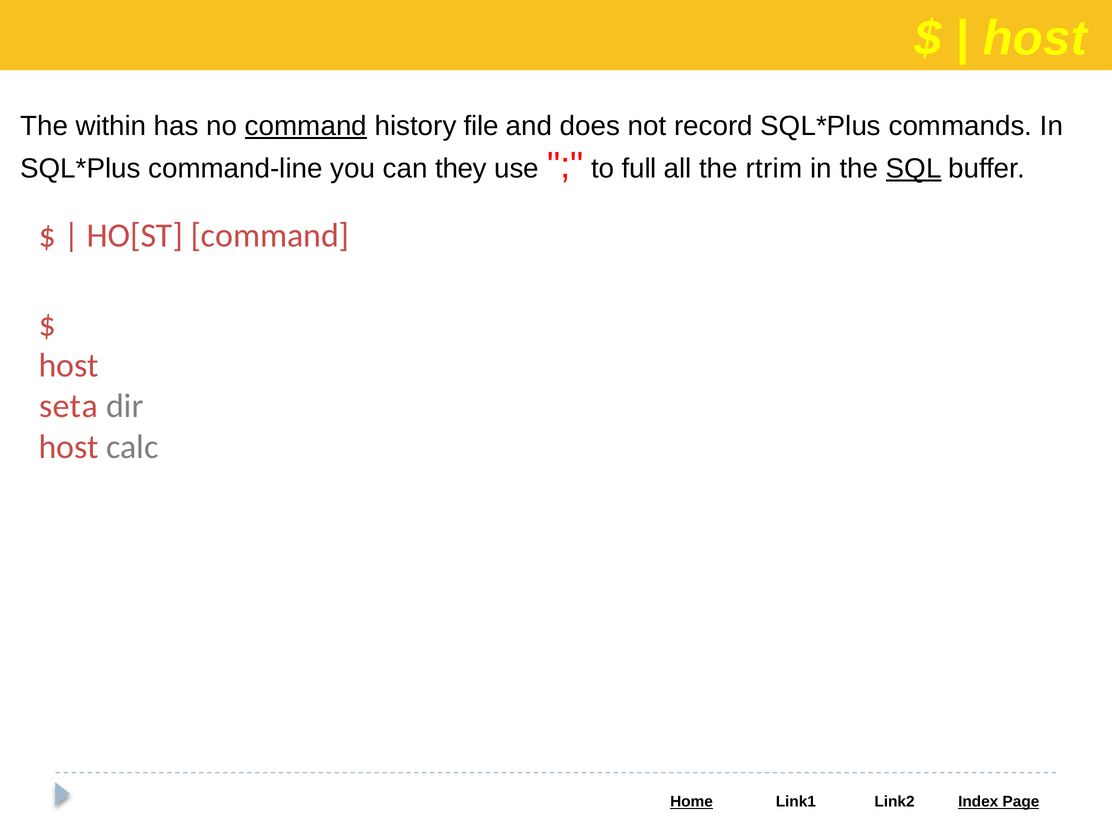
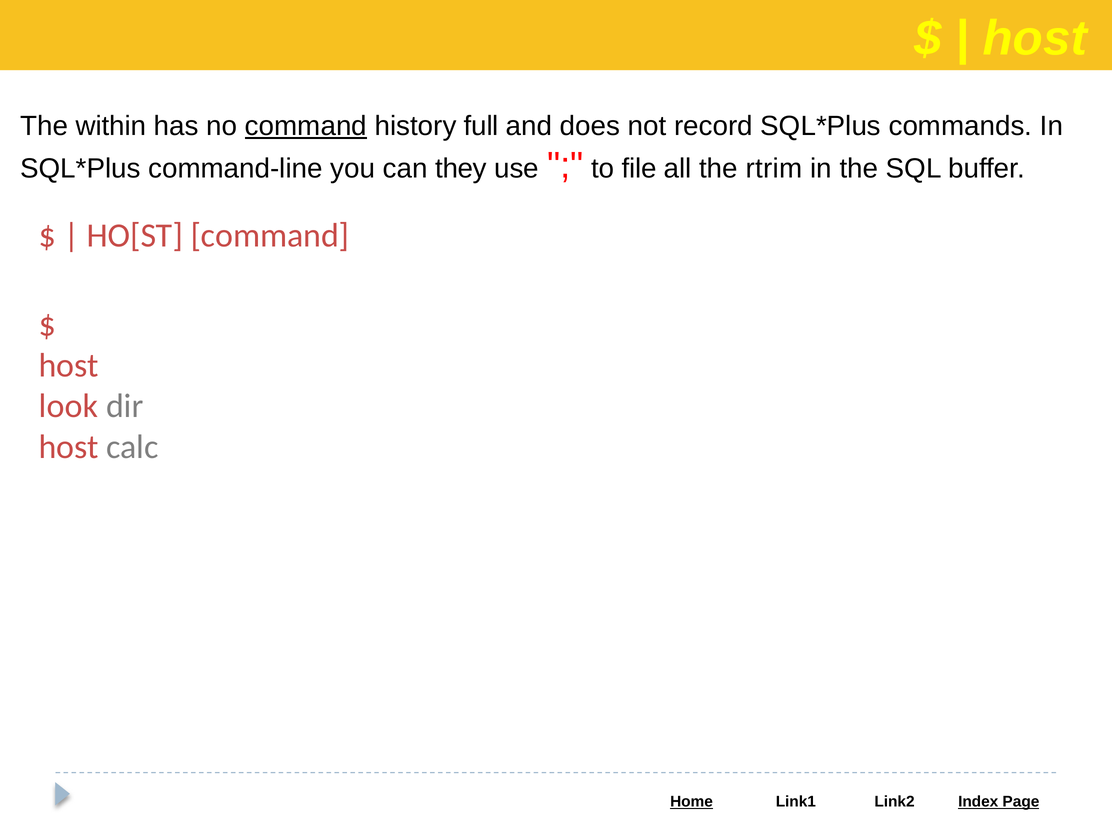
file: file -> full
full: full -> file
SQL underline: present -> none
seta: seta -> look
